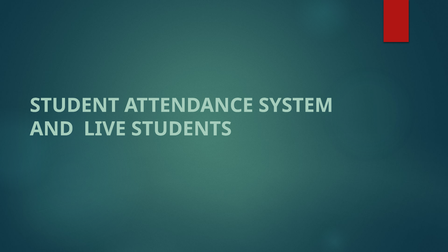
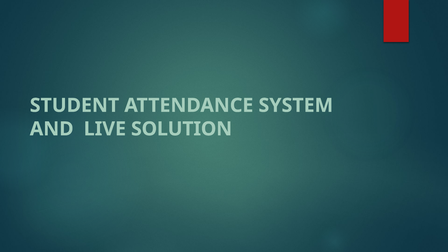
STUDENTS: STUDENTS -> SOLUTION
